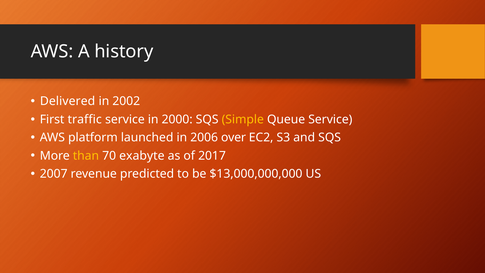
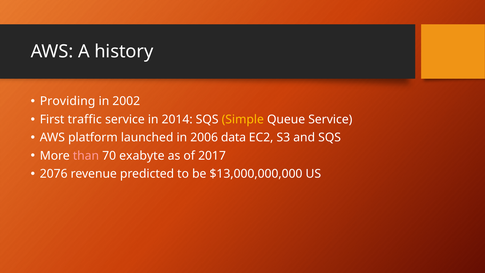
Delivered: Delivered -> Providing
2000: 2000 -> 2014
over: over -> data
than colour: yellow -> pink
2007: 2007 -> 2076
